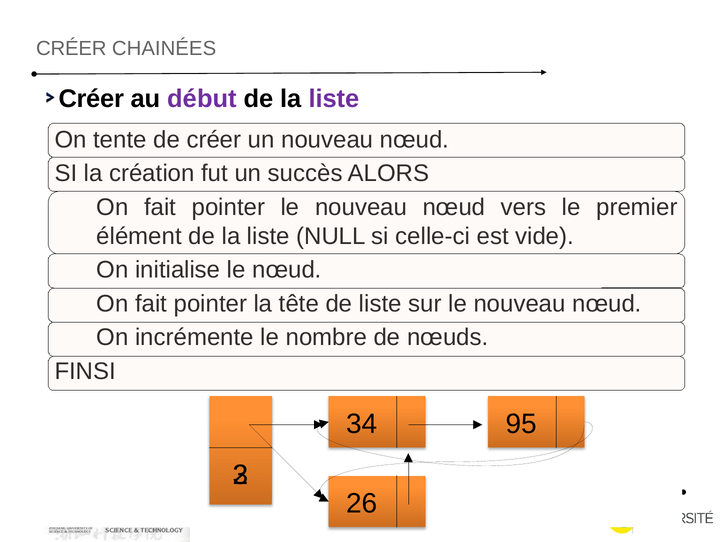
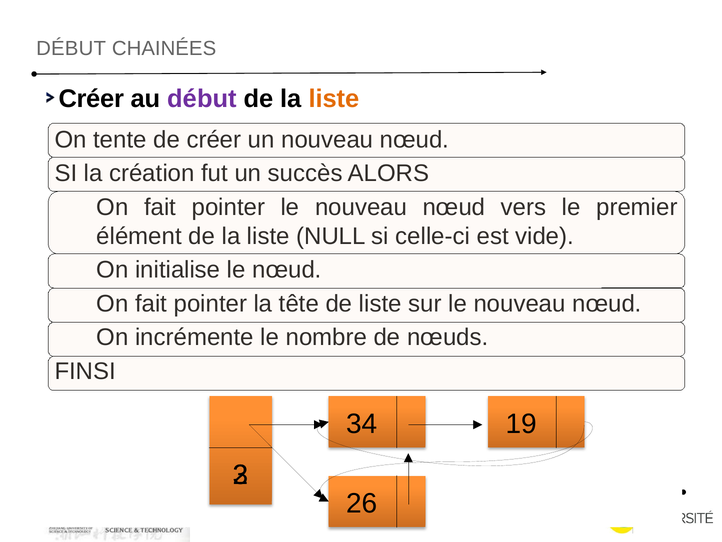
CRÉER at (71, 49): CRÉER -> DÉBUT
liste at (334, 99) colour: purple -> orange
95: 95 -> 19
